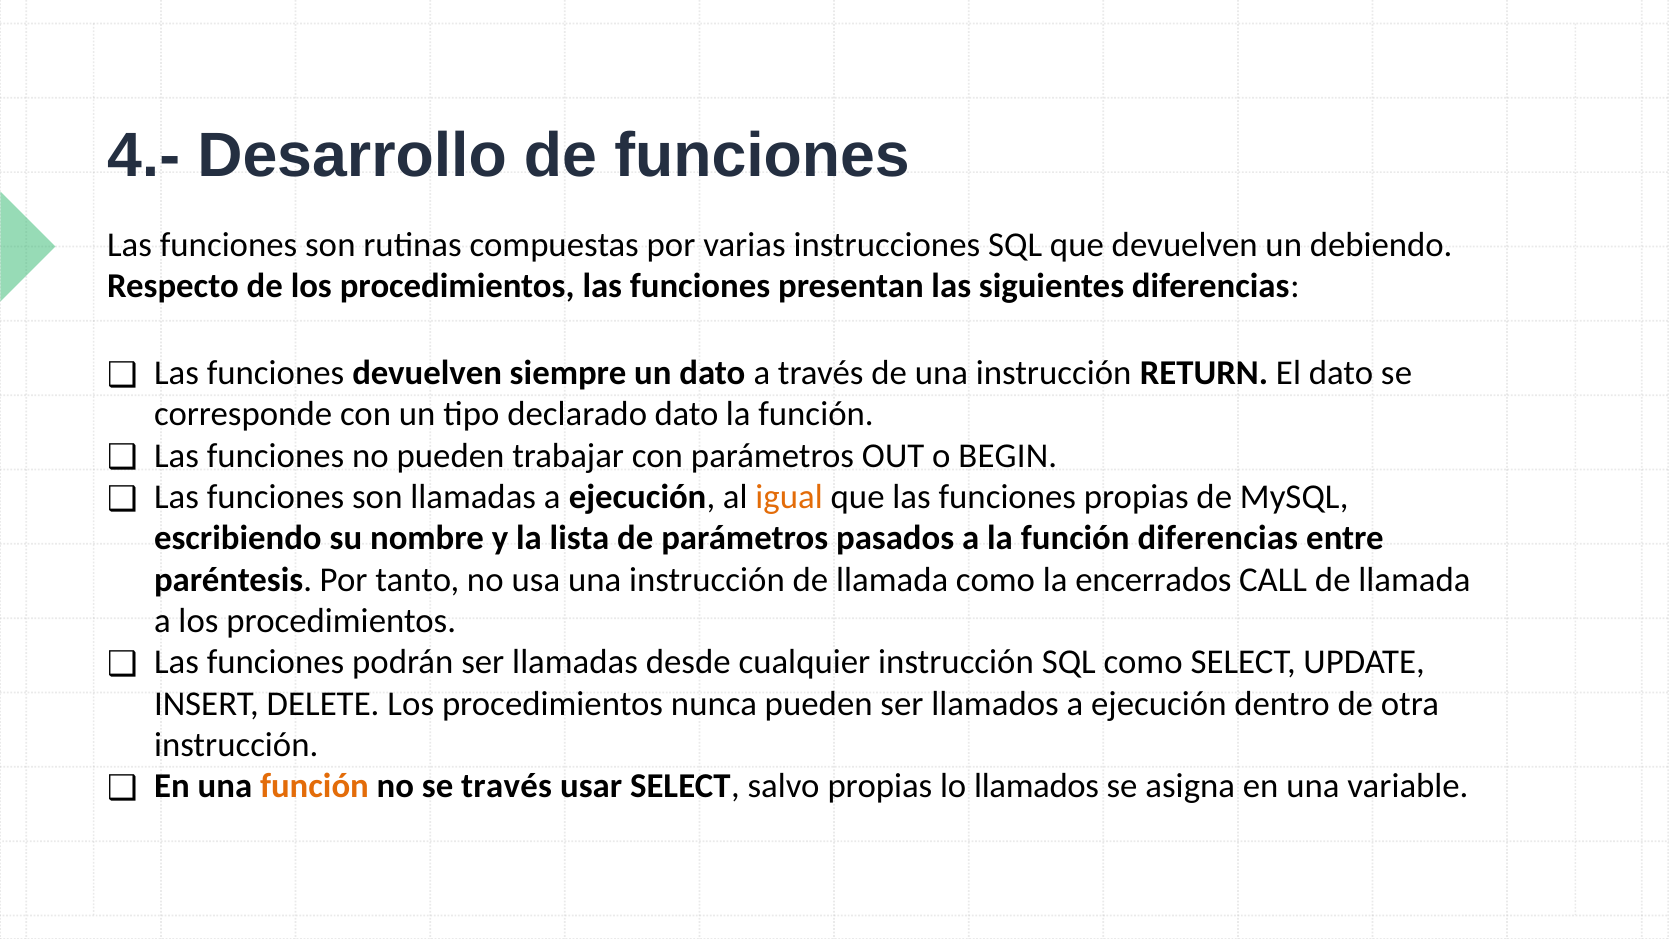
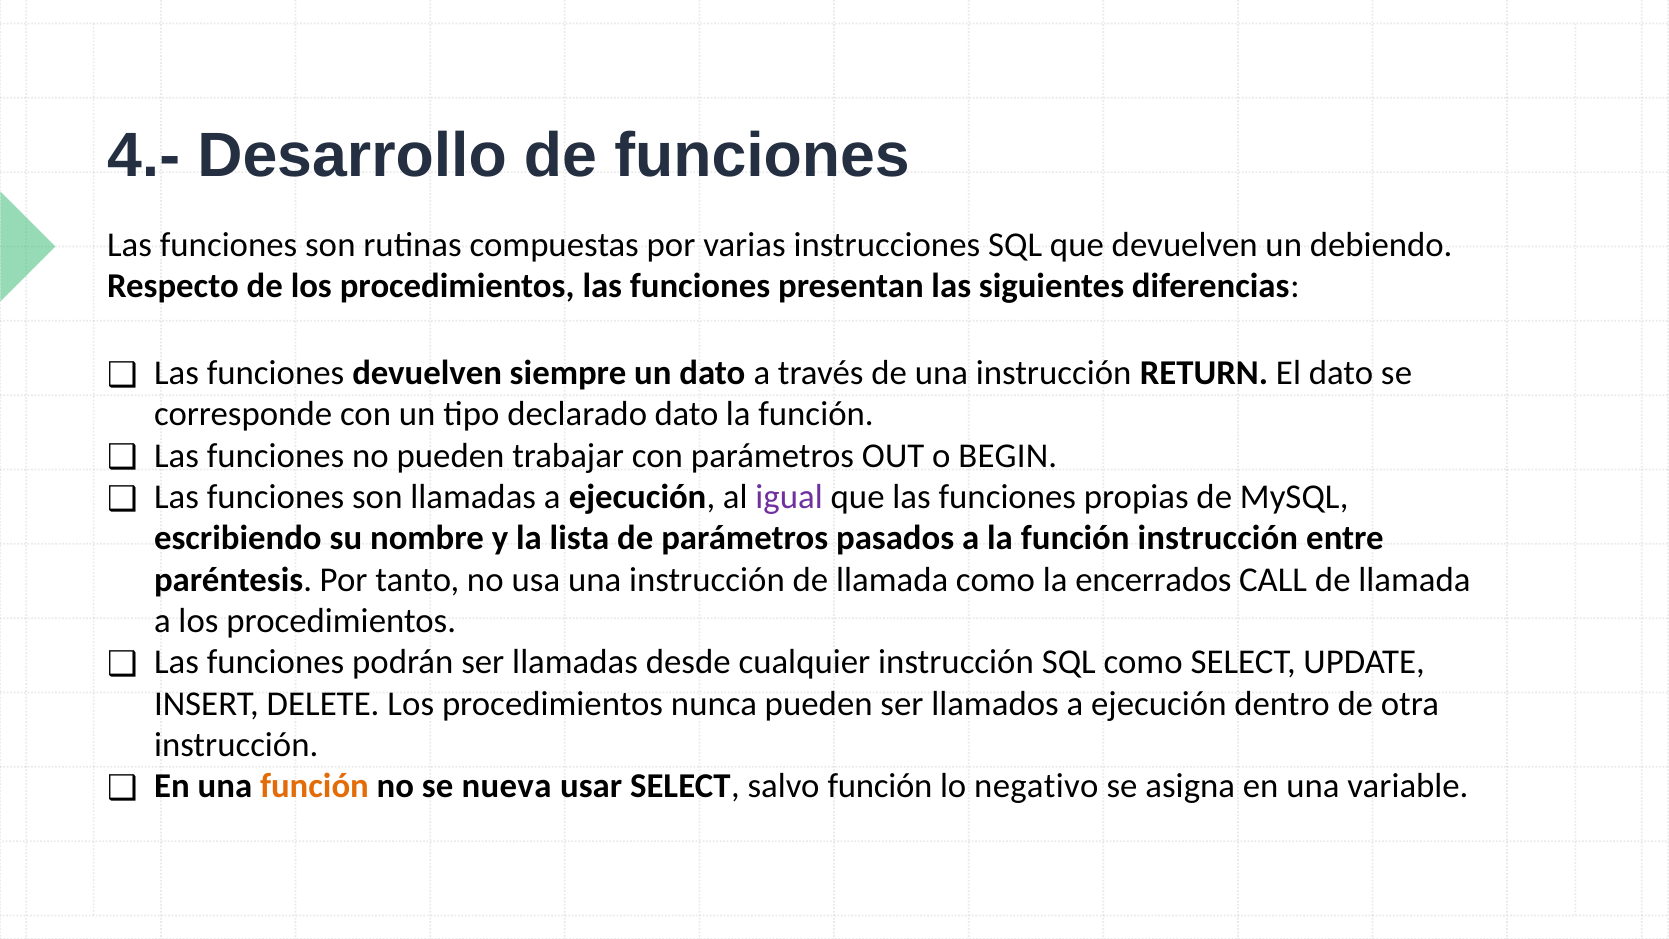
igual colour: orange -> purple
función diferencias: diferencias -> instrucción
se través: través -> nueva
salvo propias: propias -> función
lo llamados: llamados -> negativo
